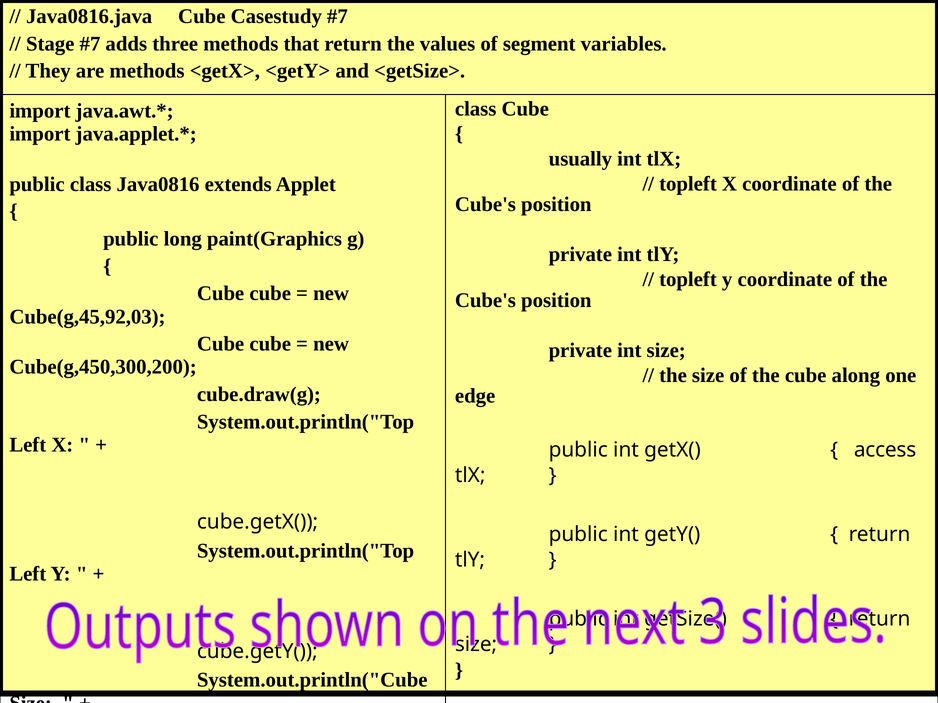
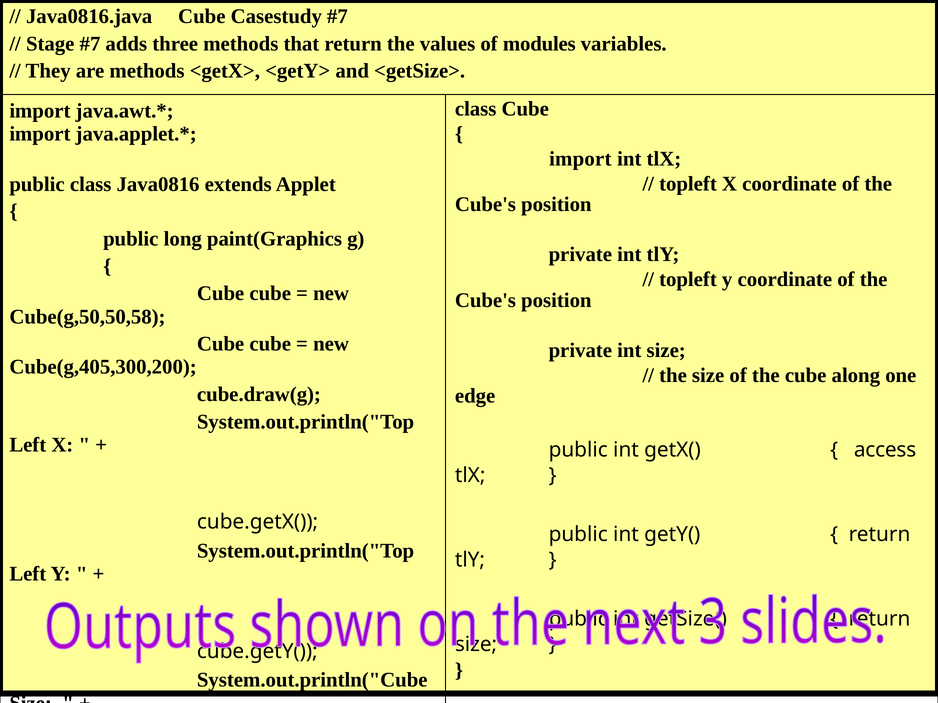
segment: segment -> modules
usually at (580, 159): usually -> import
Cube(g,45,92,03: Cube(g,45,92,03 -> Cube(g,50,50,58
Cube(g,450,300,200: Cube(g,450,300,200 -> Cube(g,405,300,200
